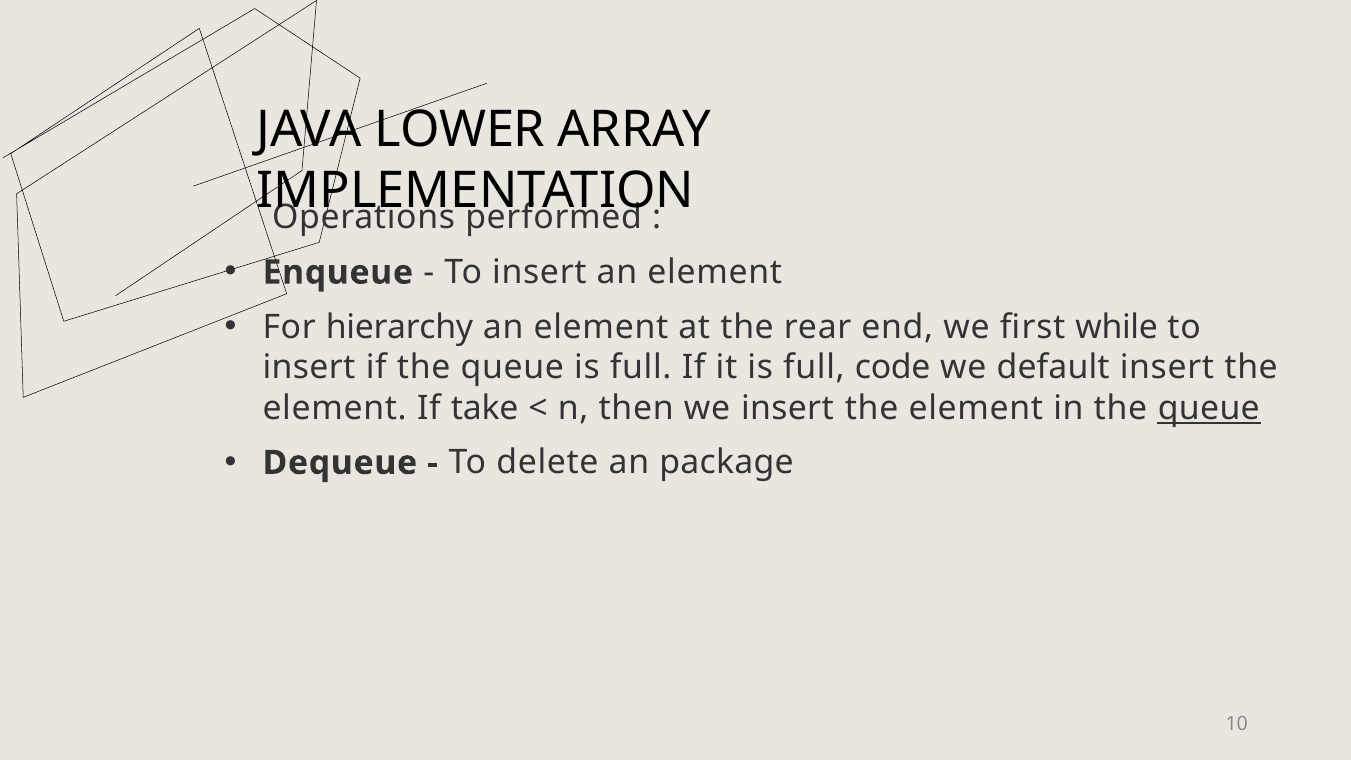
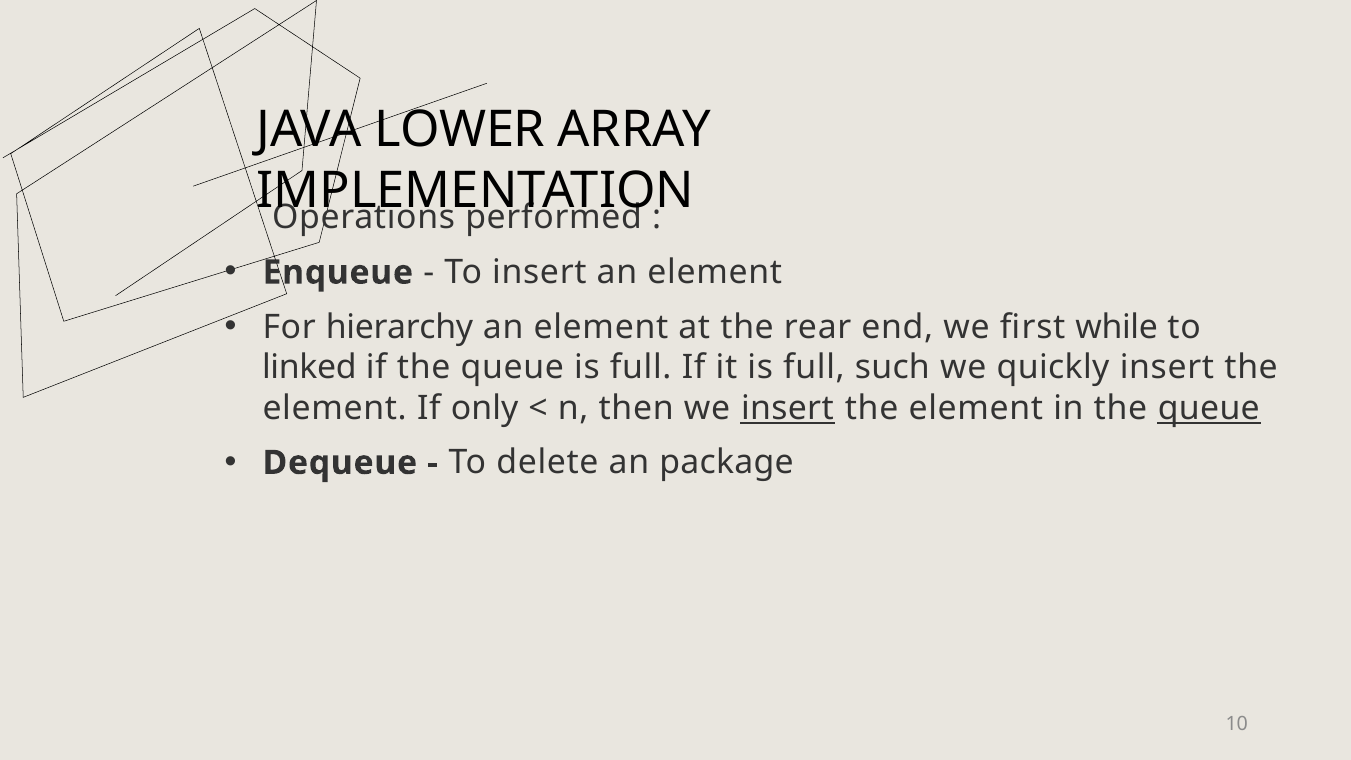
insert at (309, 368): insert -> linked
code: code -> such
default: default -> quickly
take: take -> only
insert at (787, 408) underline: none -> present
